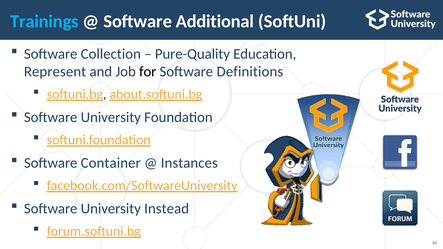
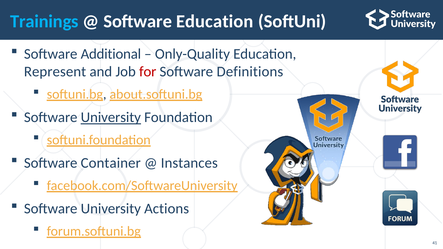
Software Additional: Additional -> Education
Collection: Collection -> Additional
Pure-Quality: Pure-Quality -> Only-Quality
for colour: black -> red
University at (111, 118) underline: none -> present
Instead: Instead -> Actions
